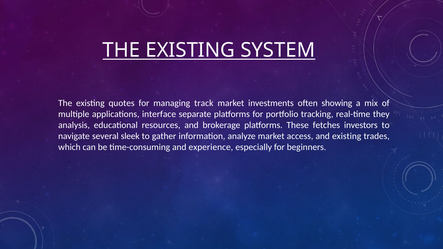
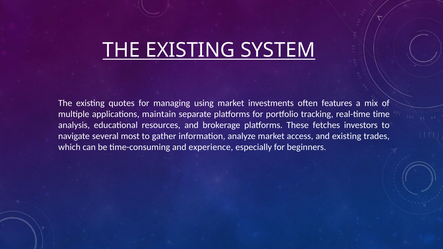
track: track -> using
showing: showing -> features
interface: interface -> maintain
they: they -> time
sleek: sleek -> most
